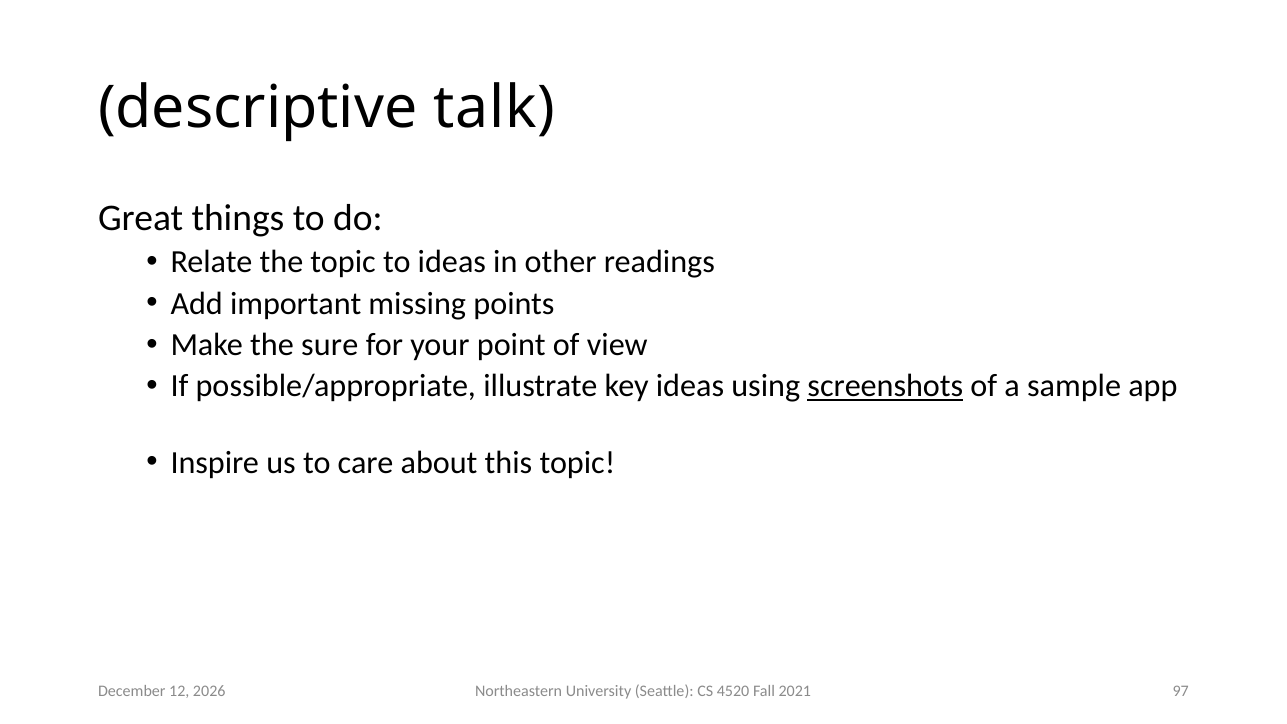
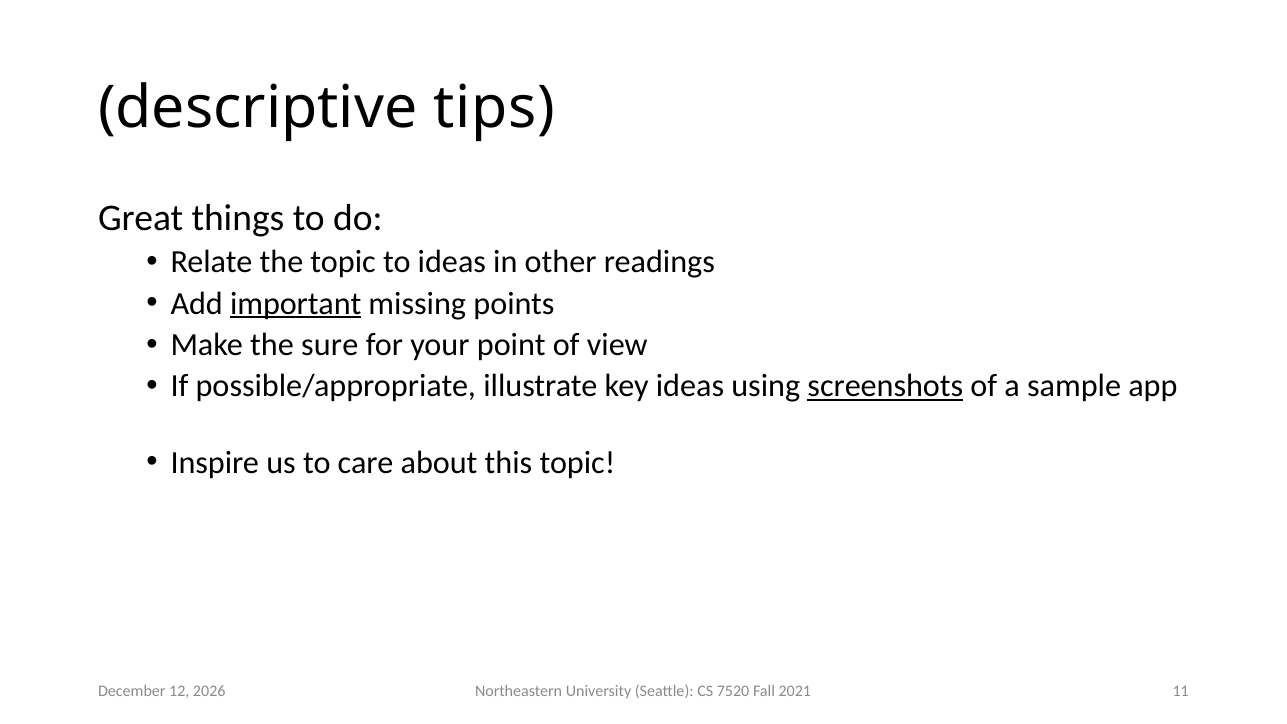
talk: talk -> tips
important underline: none -> present
4520: 4520 -> 7520
97: 97 -> 11
